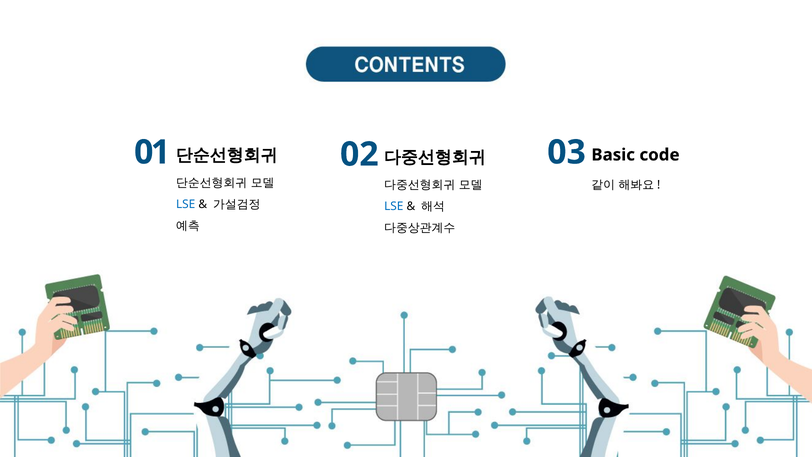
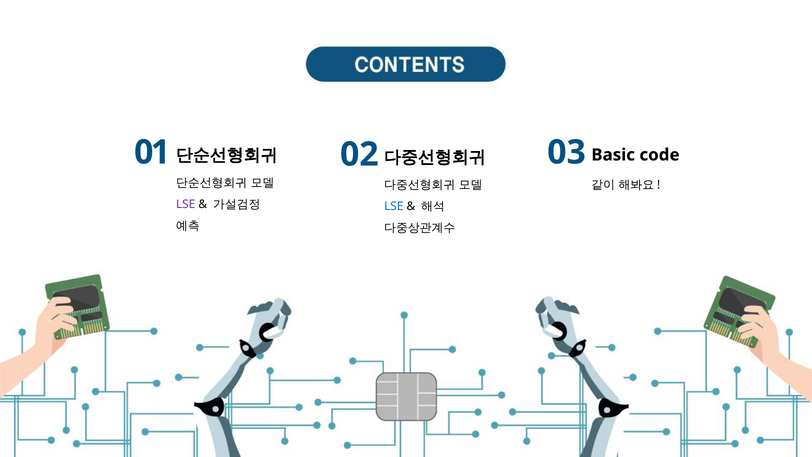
LSE at (186, 204) colour: blue -> purple
